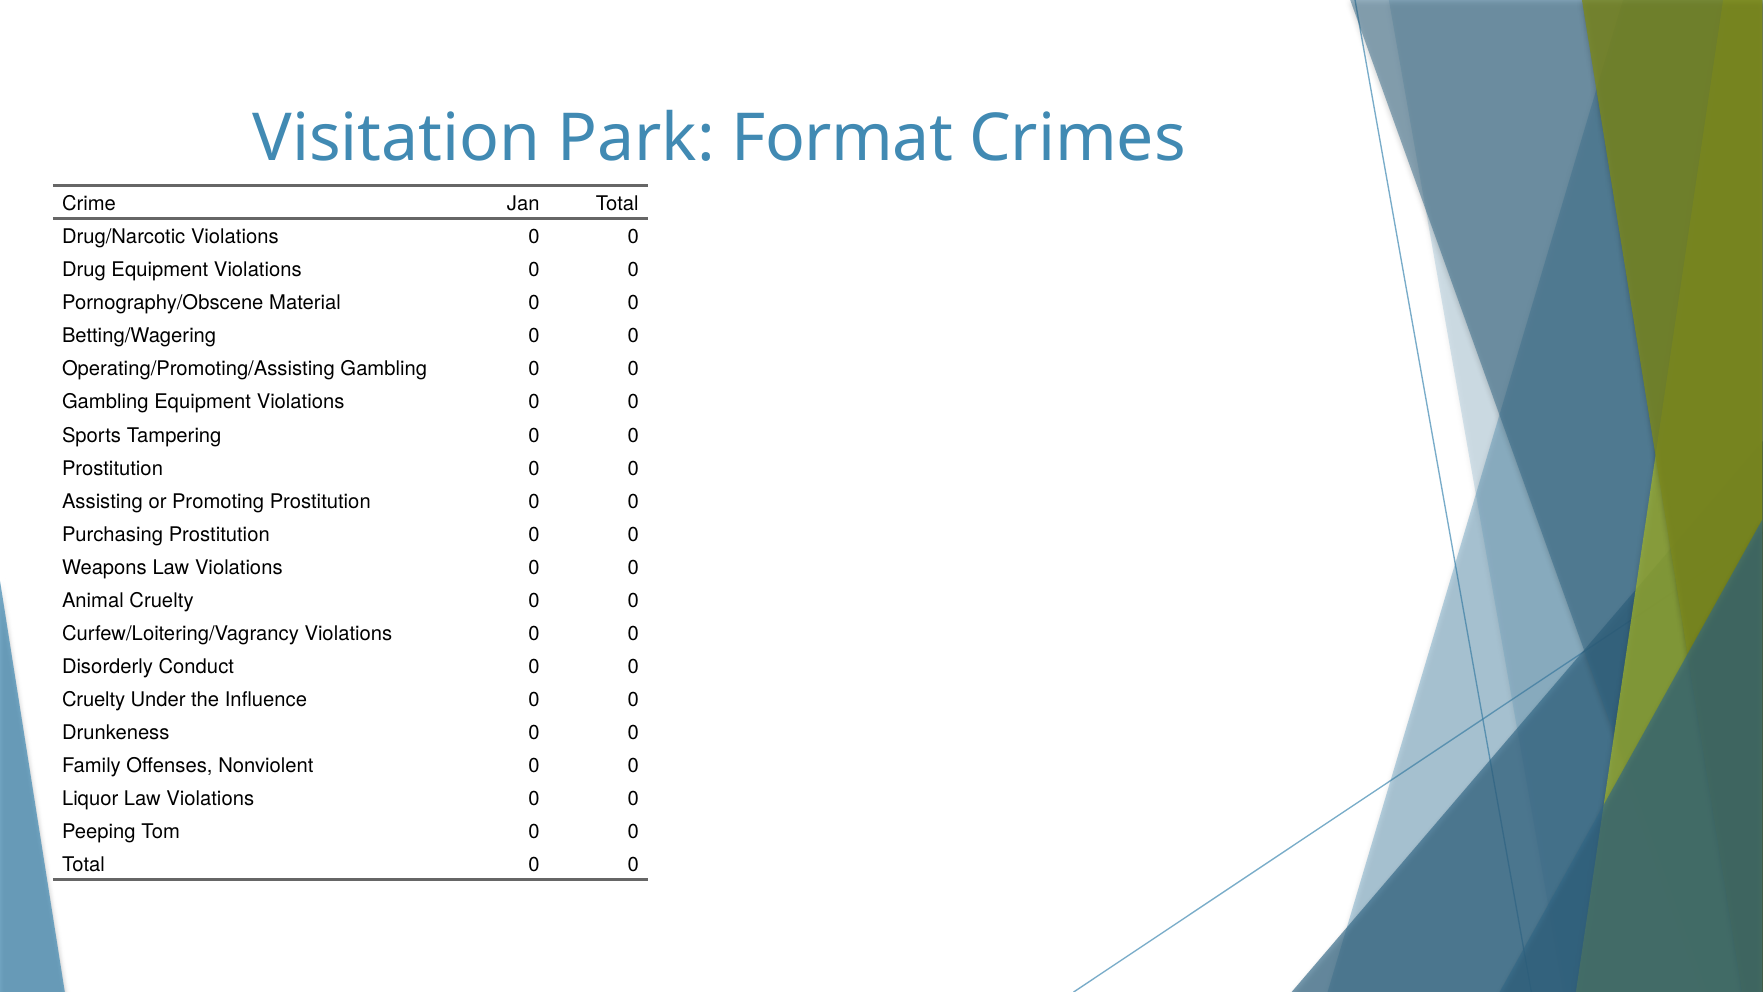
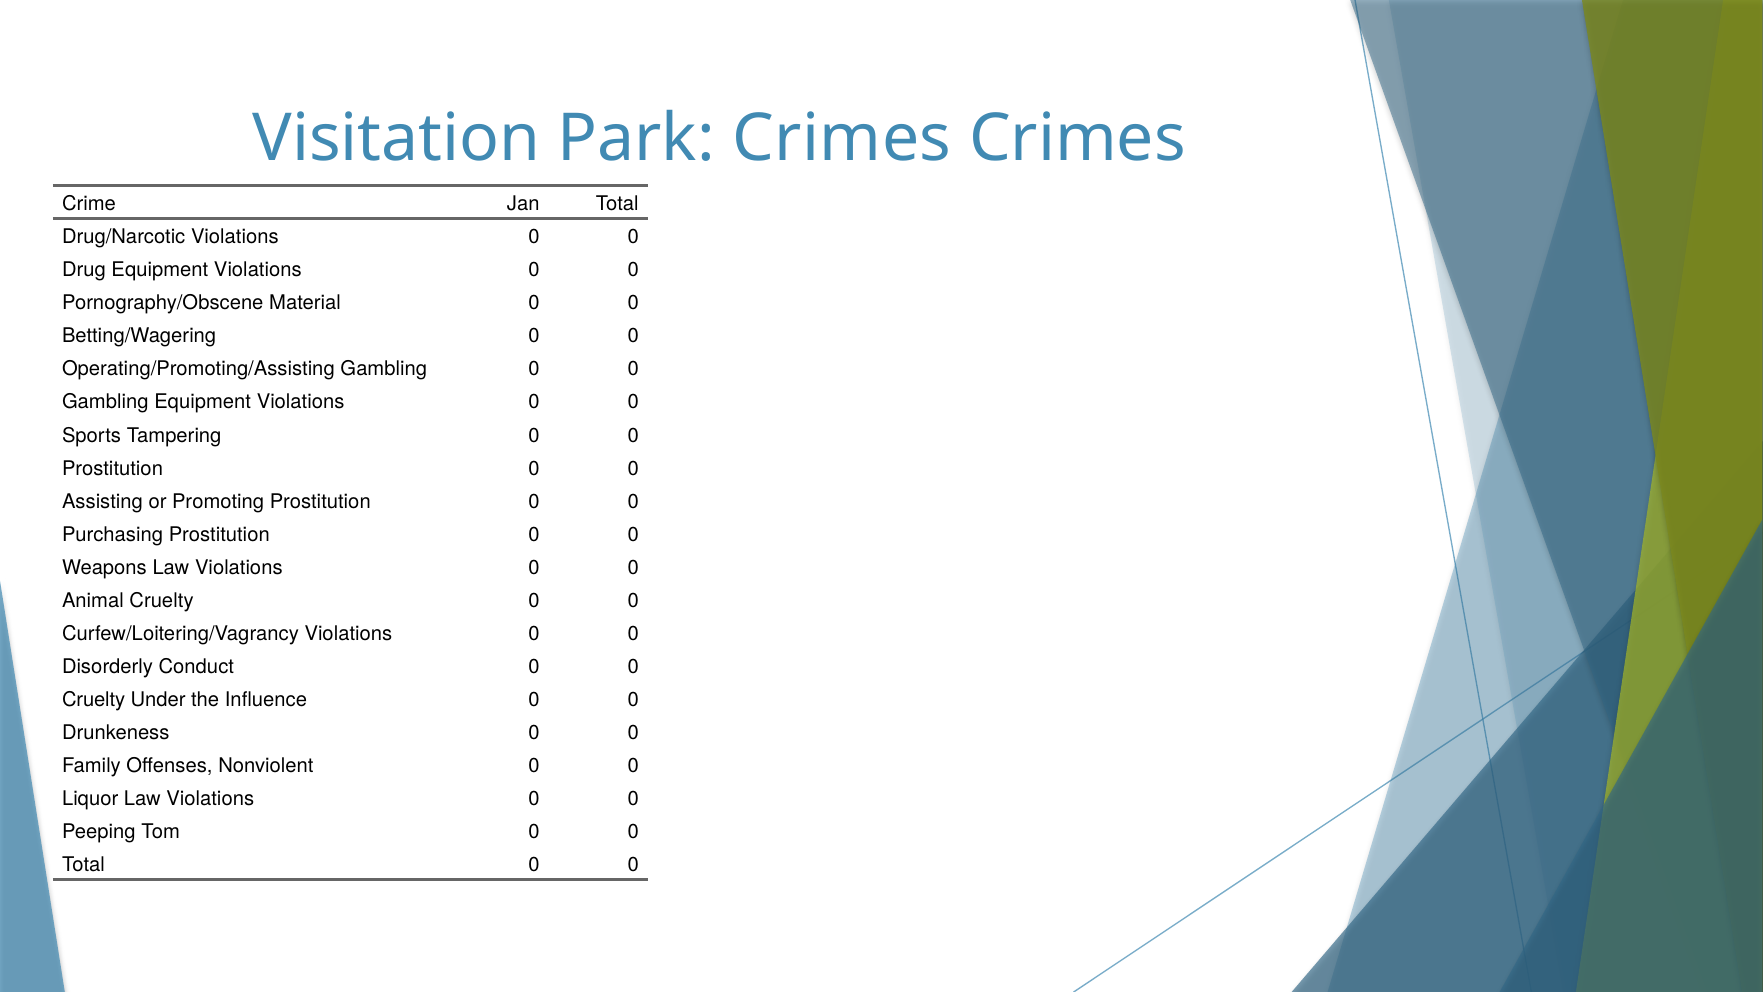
Park Format: Format -> Crimes
